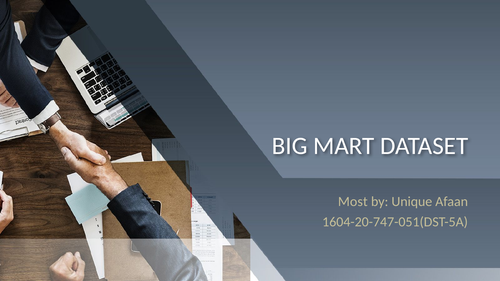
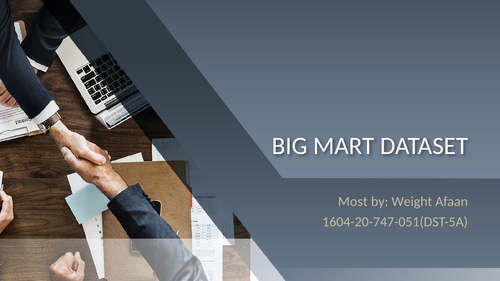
Unique: Unique -> Weight
